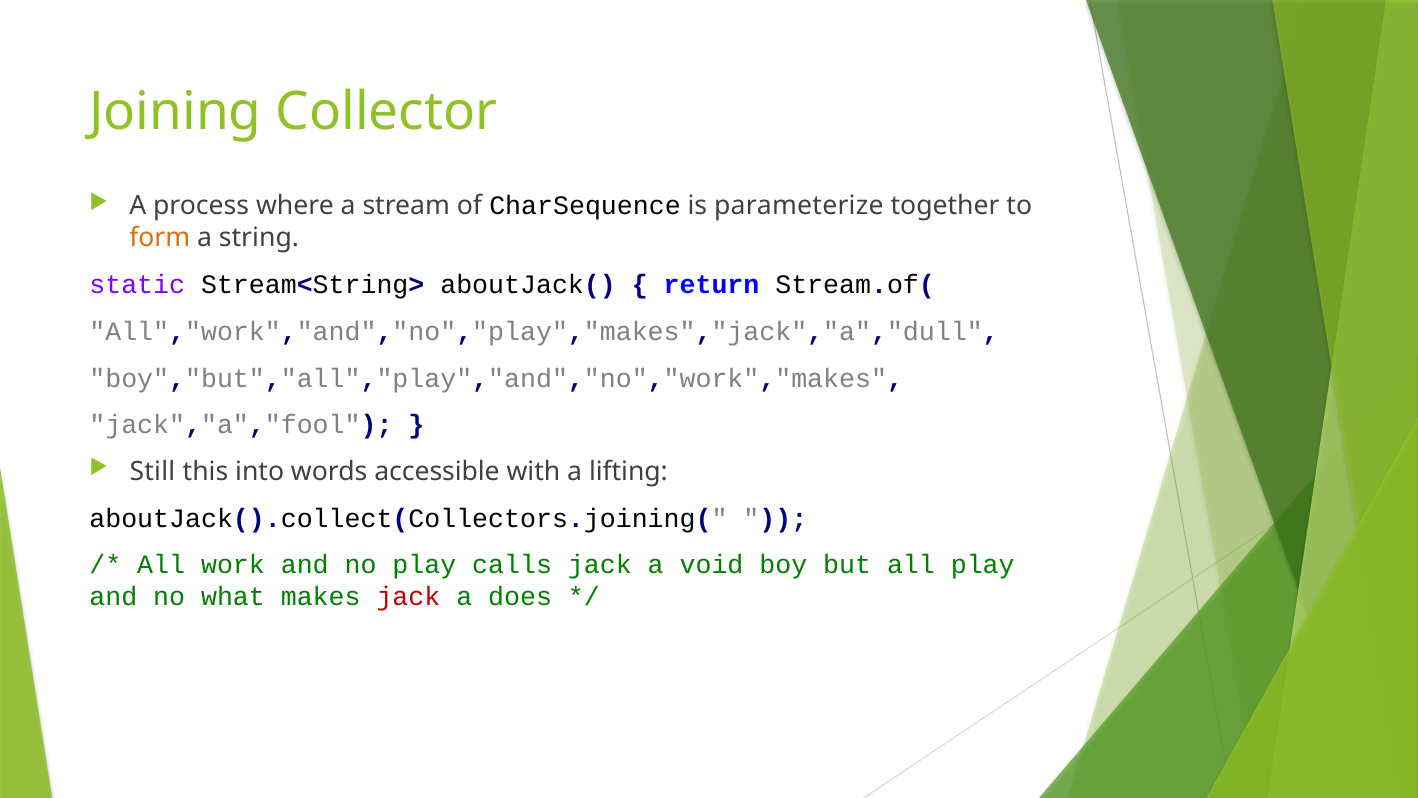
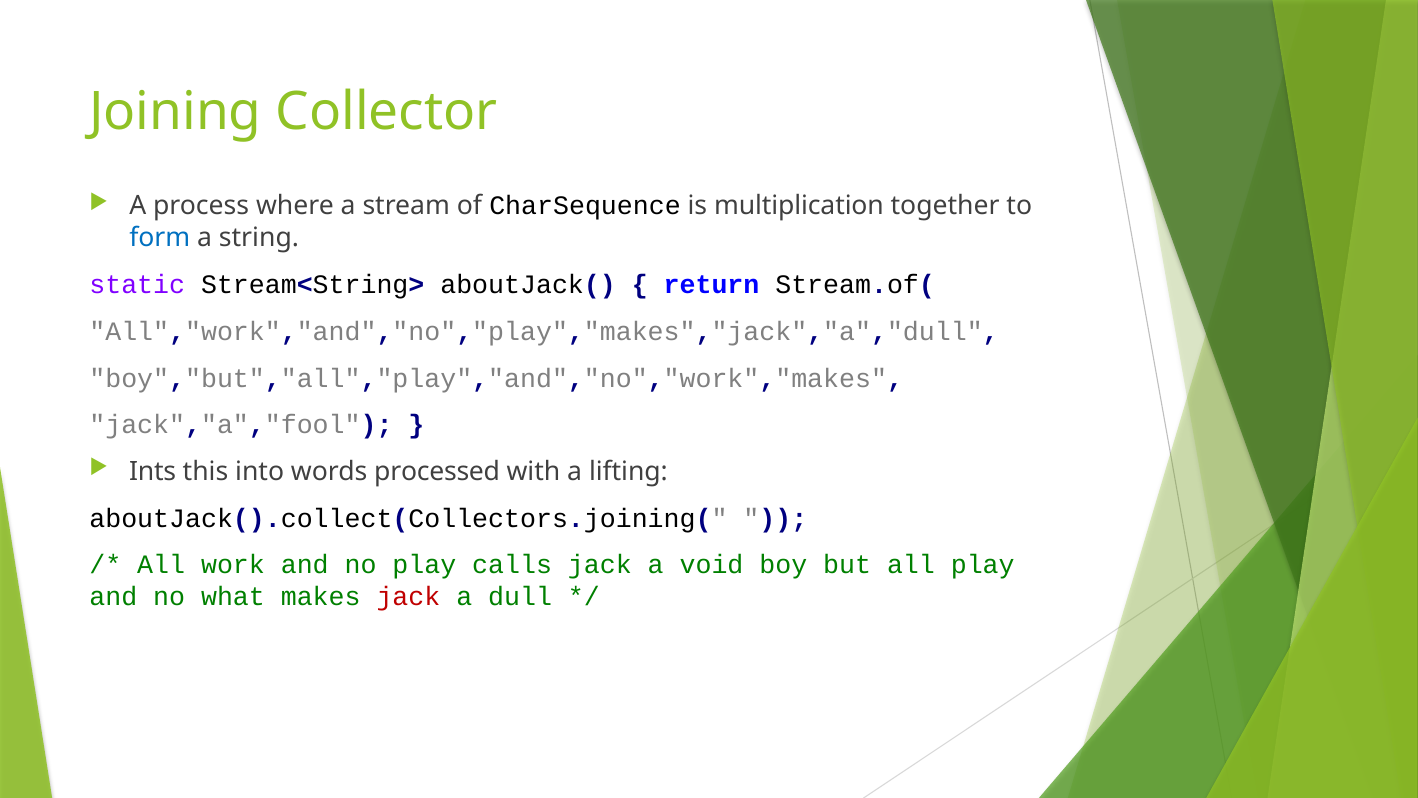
parameterize: parameterize -> multiplication
form colour: orange -> blue
Still: Still -> Ints
accessible: accessible -> processed
does: does -> dull
